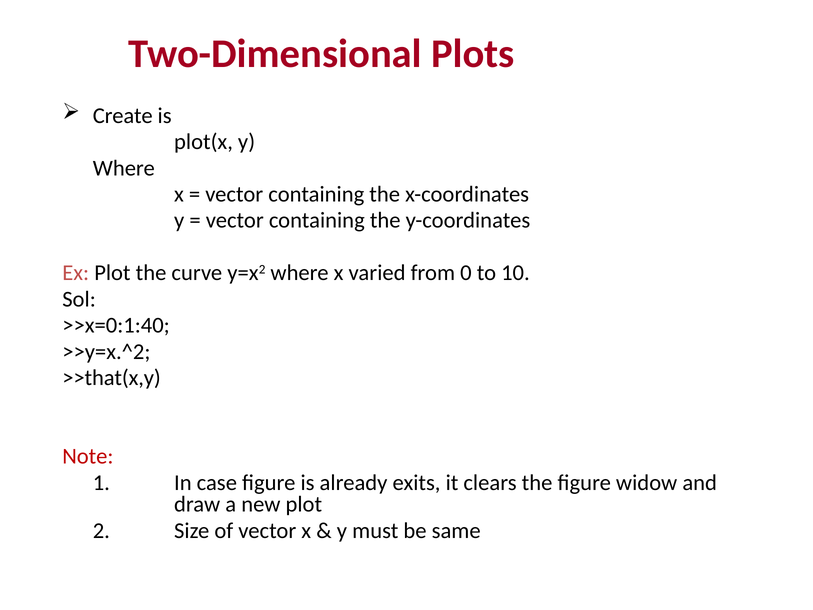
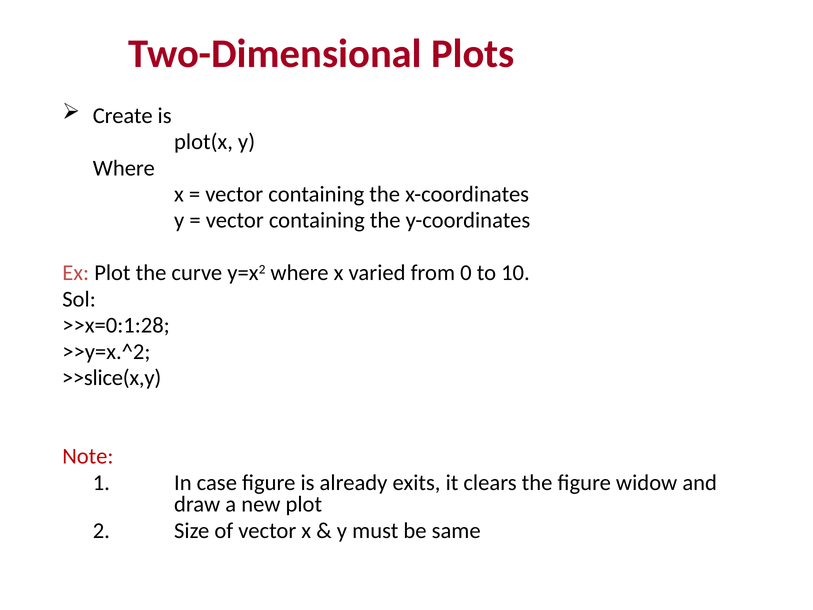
>>x=0:1:40: >>x=0:1:40 -> >>x=0:1:28
>>that(x,y: >>that(x,y -> >>slice(x,y
